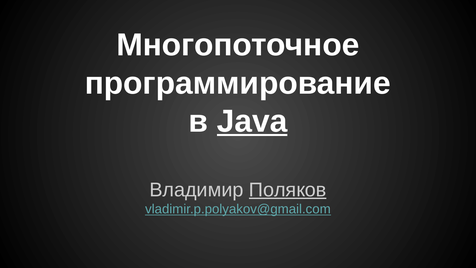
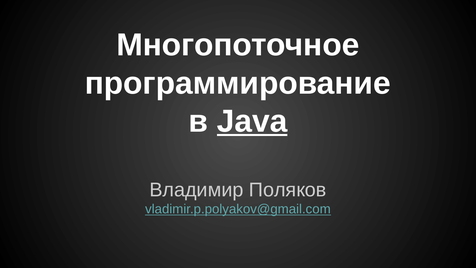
Поляков underline: present -> none
